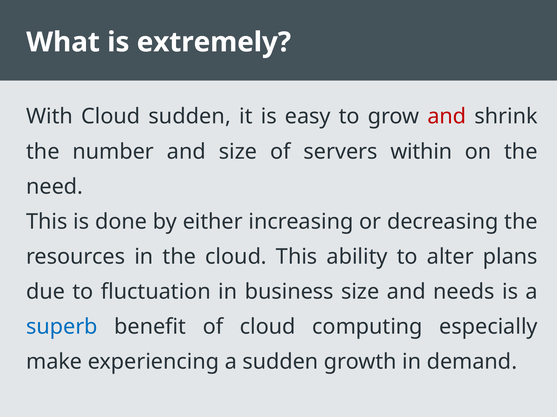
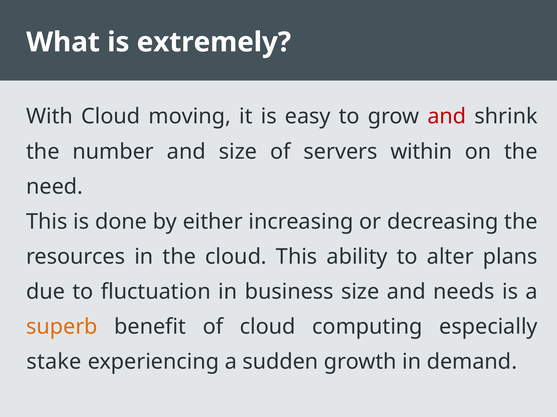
Cloud sudden: sudden -> moving
superb colour: blue -> orange
make: make -> stake
